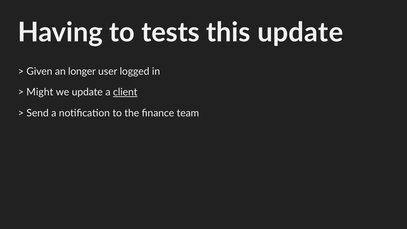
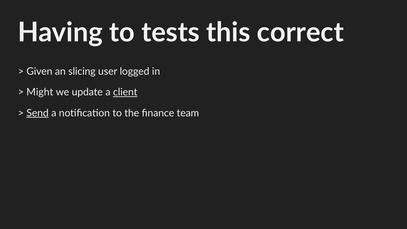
this update: update -> correct
longer: longer -> slicing
Send underline: none -> present
